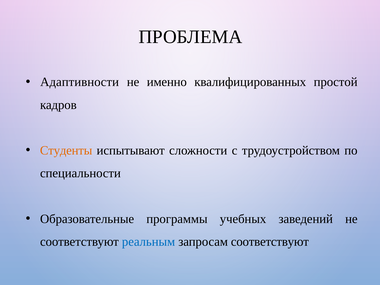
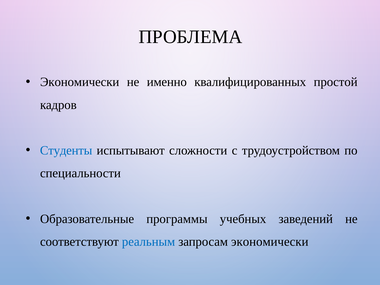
Адаптивности at (80, 82): Адаптивности -> Экономически
Студенты colour: orange -> blue
запросам соответствуют: соответствуют -> экономически
